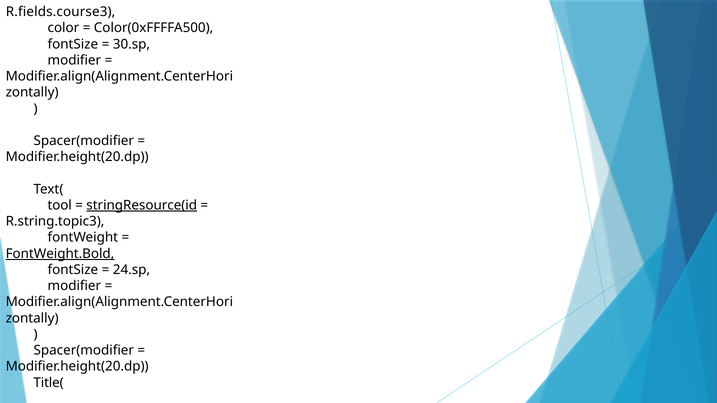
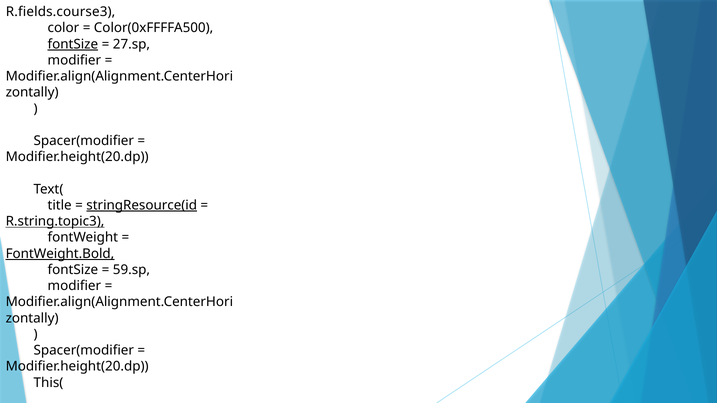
fontSize at (73, 44) underline: none -> present
30.sp: 30.sp -> 27.sp
tool: tool -> title
R.string.topic3 underline: none -> present
24.sp: 24.sp -> 59.sp
Title(: Title( -> This(
